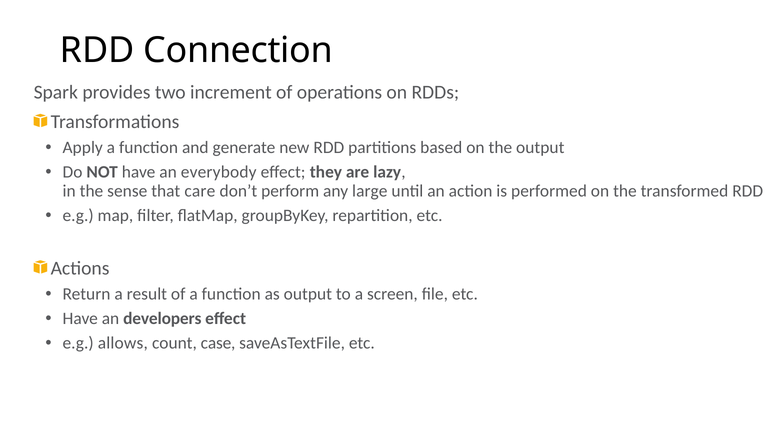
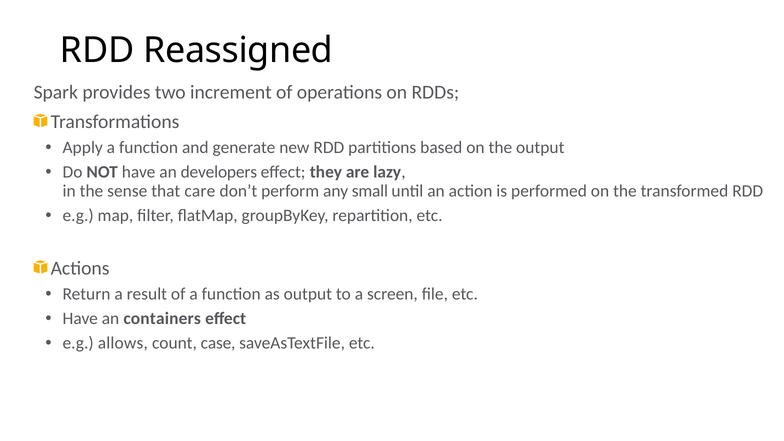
Connection: Connection -> Reassigned
everybody: everybody -> developers
large: large -> small
developers: developers -> containers
